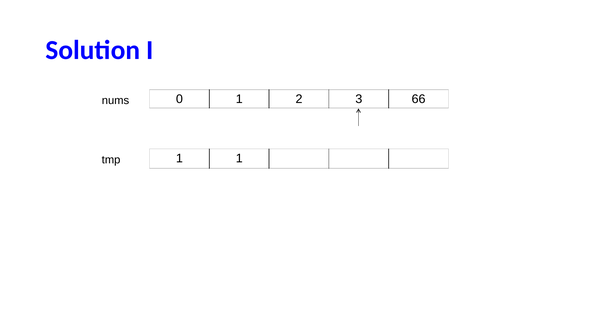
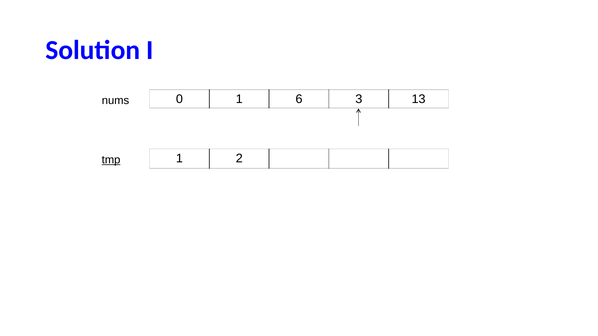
2: 2 -> 6
66: 66 -> 13
tmp underline: none -> present
1 1: 1 -> 2
